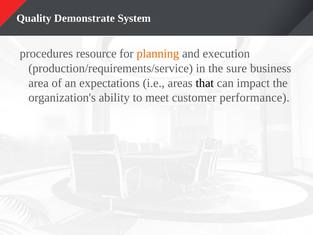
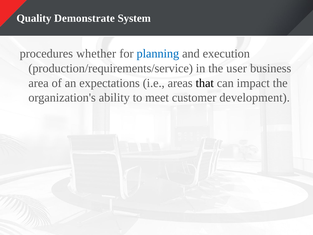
resource: resource -> whether
planning colour: orange -> blue
sure: sure -> user
performance: performance -> development
